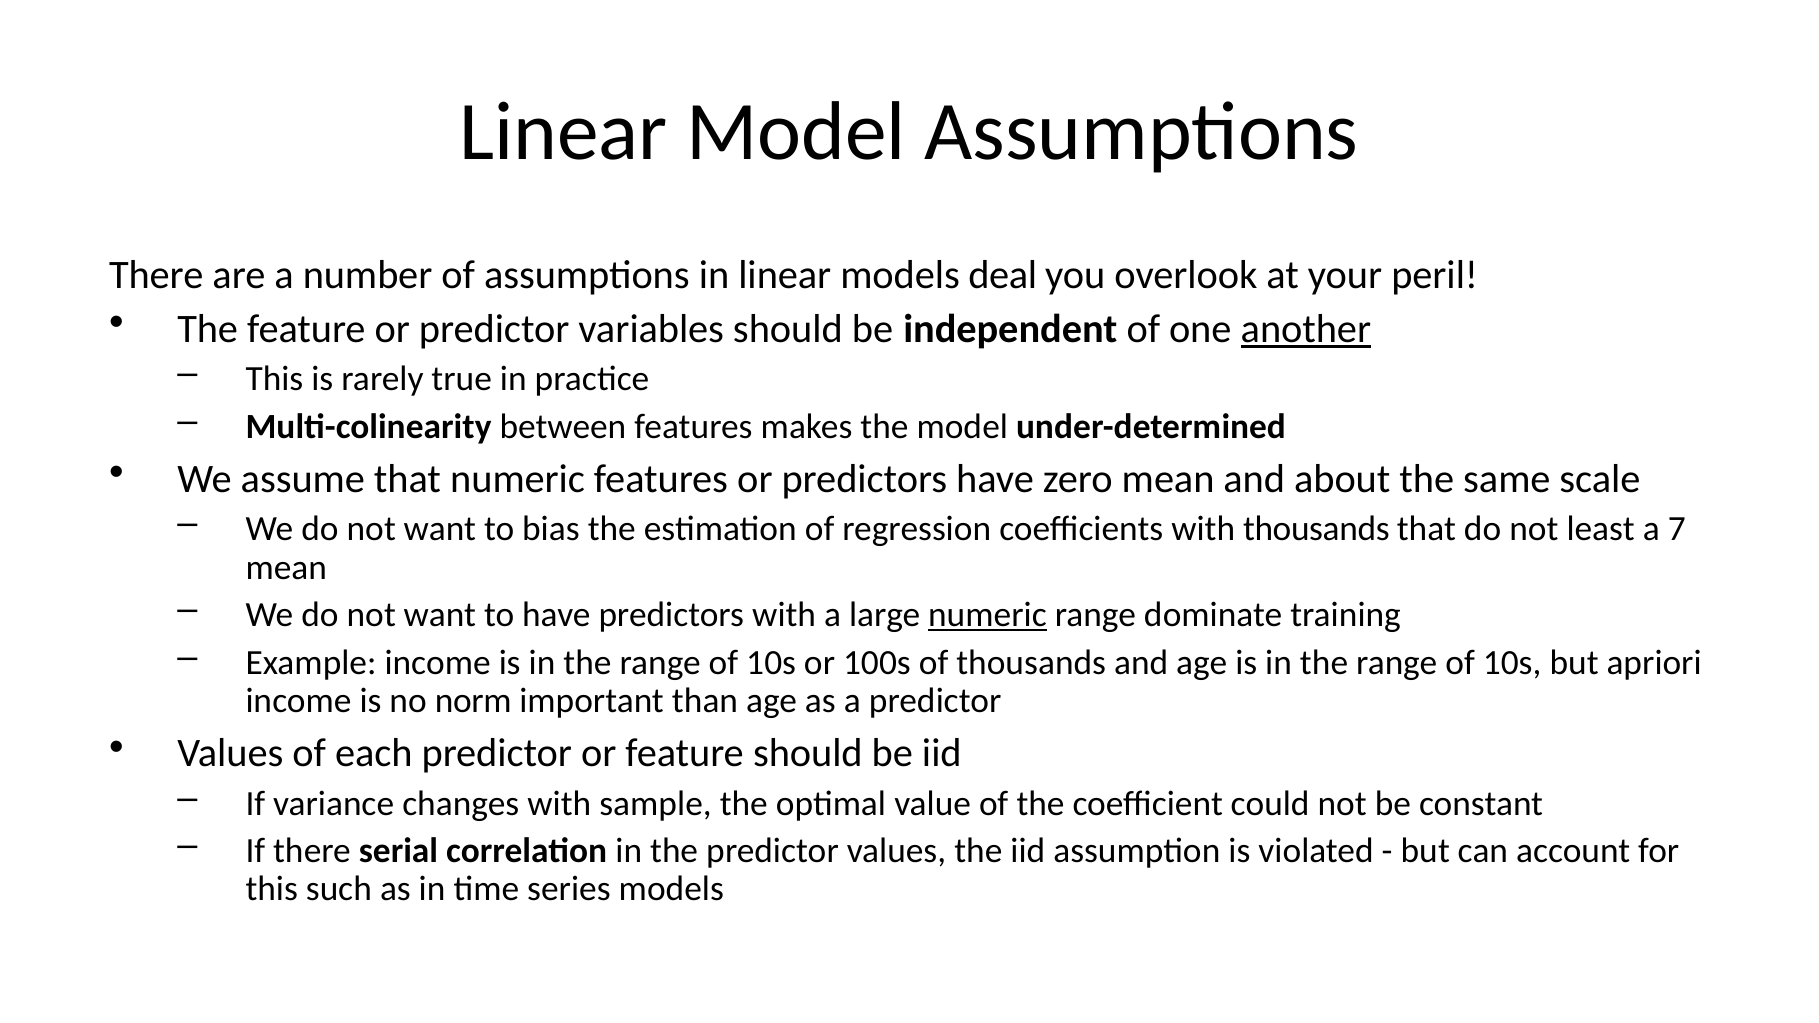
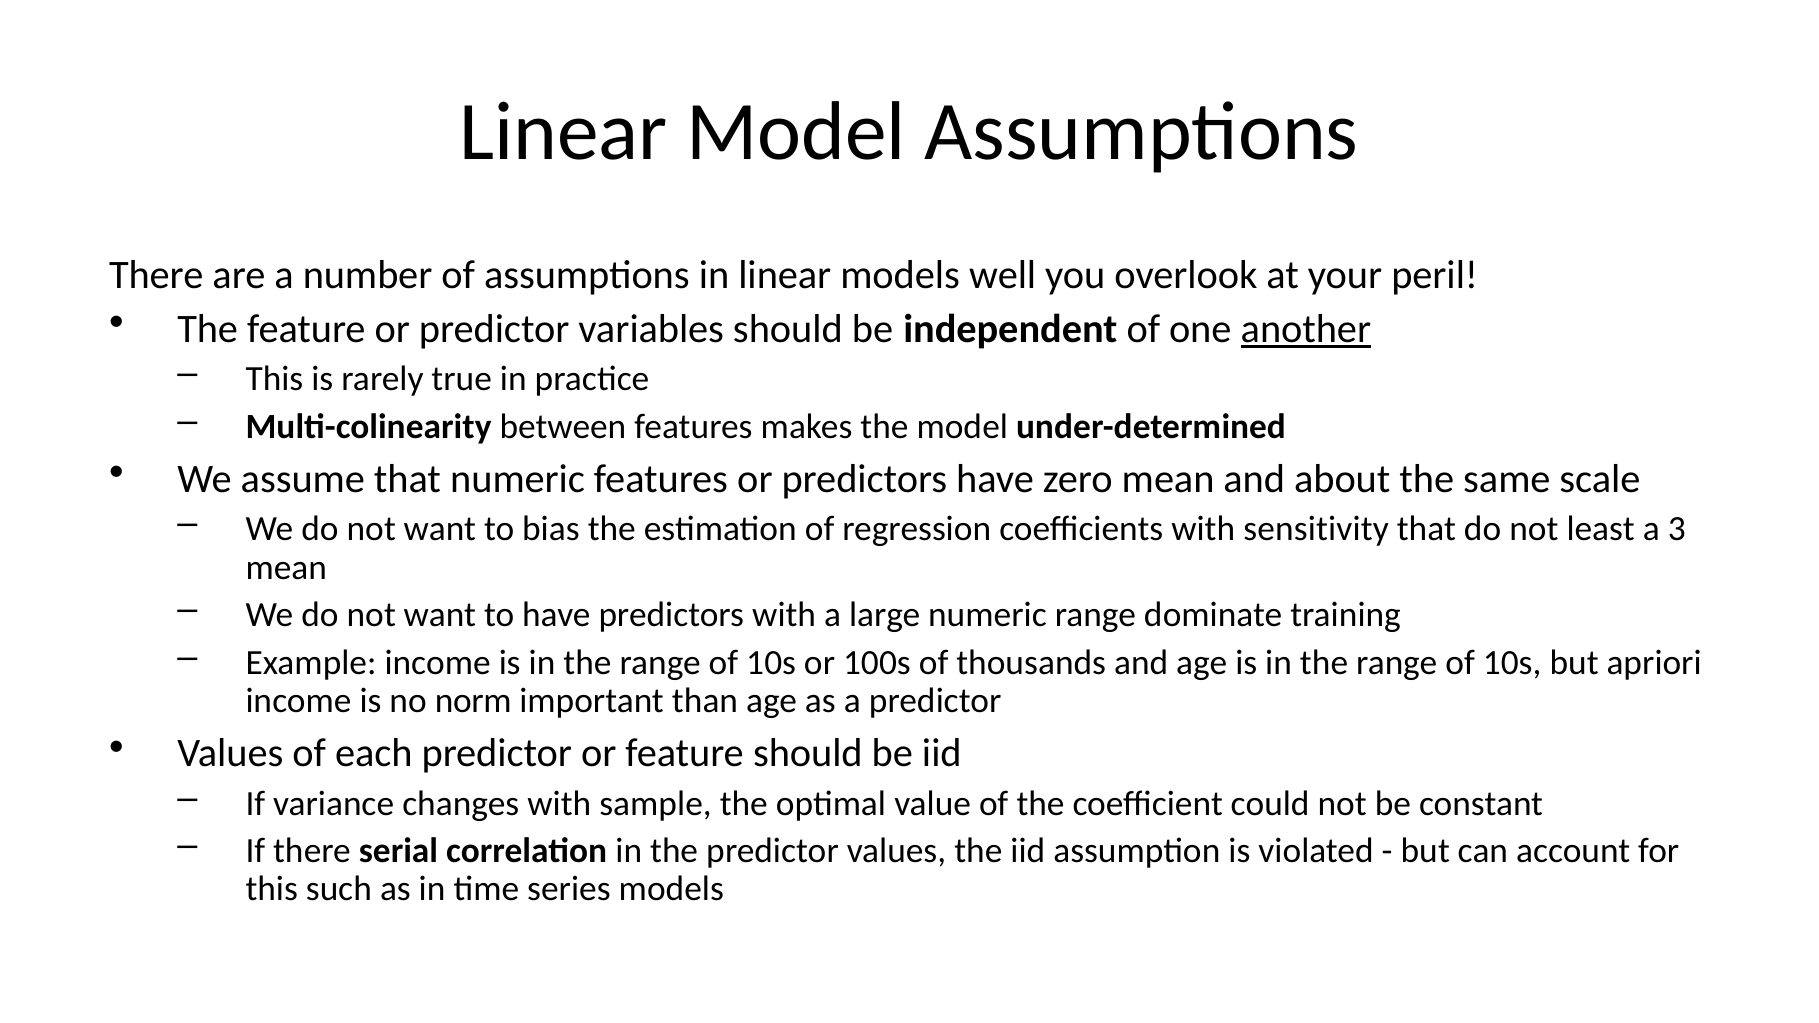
deal: deal -> well
with thousands: thousands -> sensitivity
7: 7 -> 3
numeric at (987, 615) underline: present -> none
